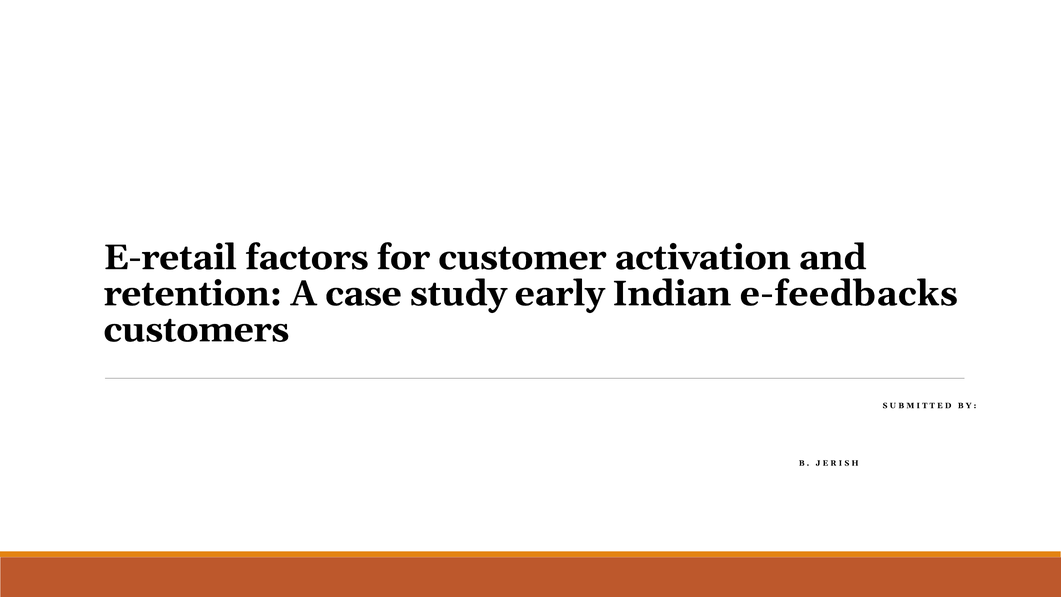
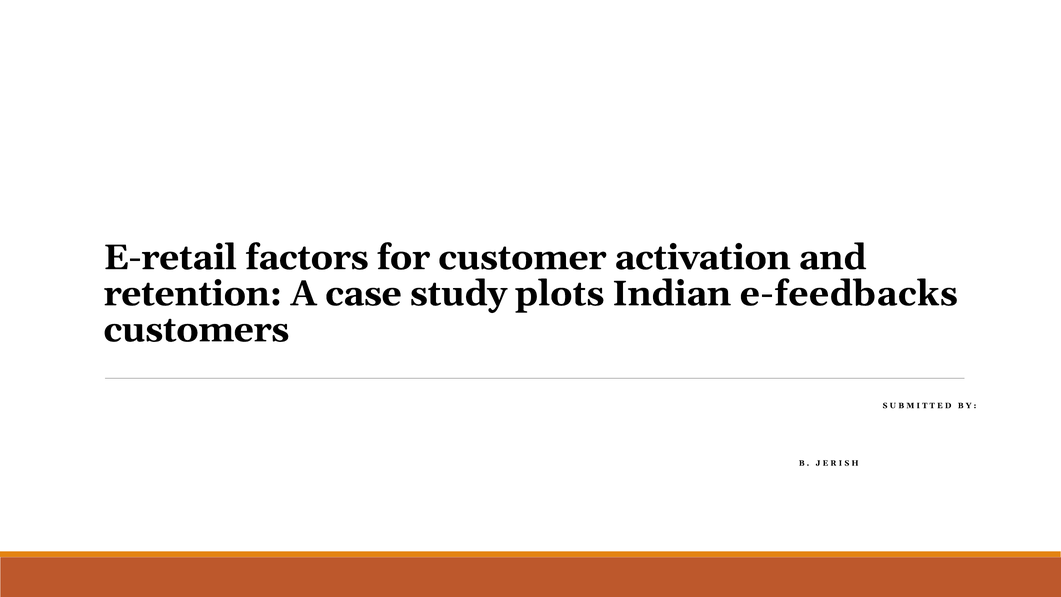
early: early -> plots
